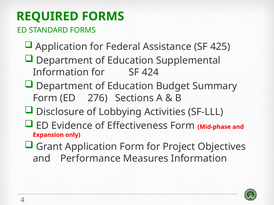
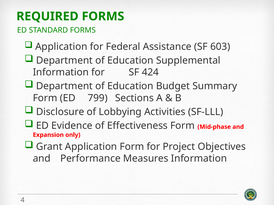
425: 425 -> 603
276: 276 -> 799
